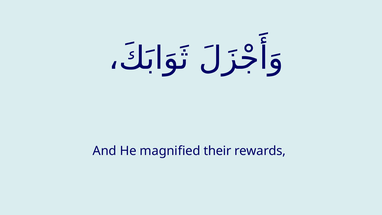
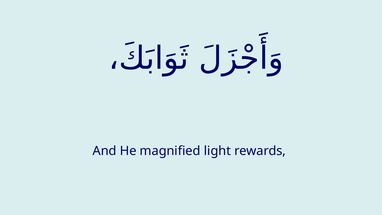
their: their -> light
